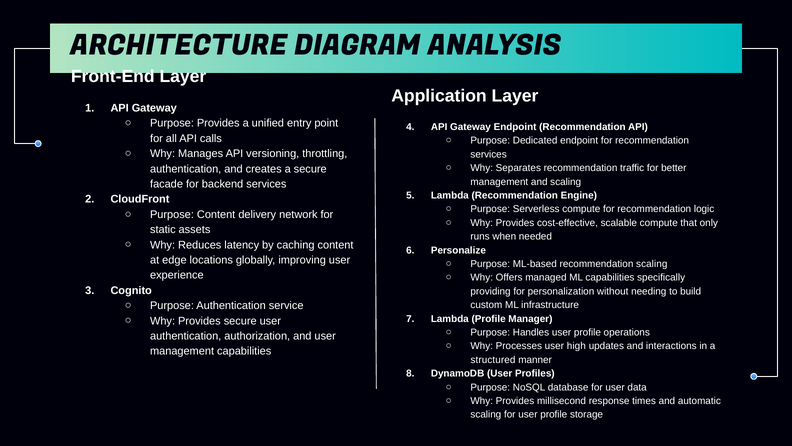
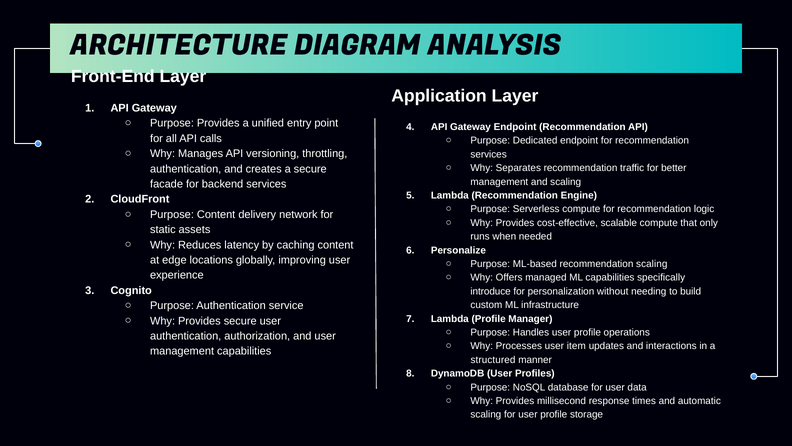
providing: providing -> introduce
high: high -> item
